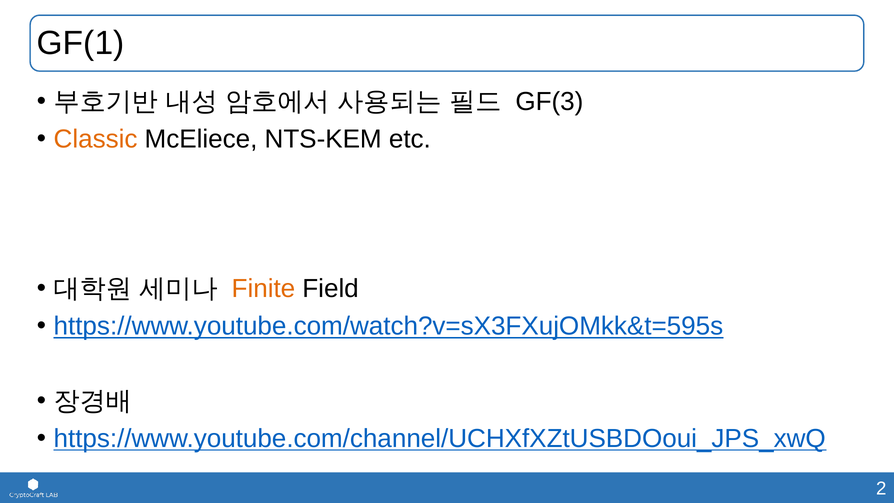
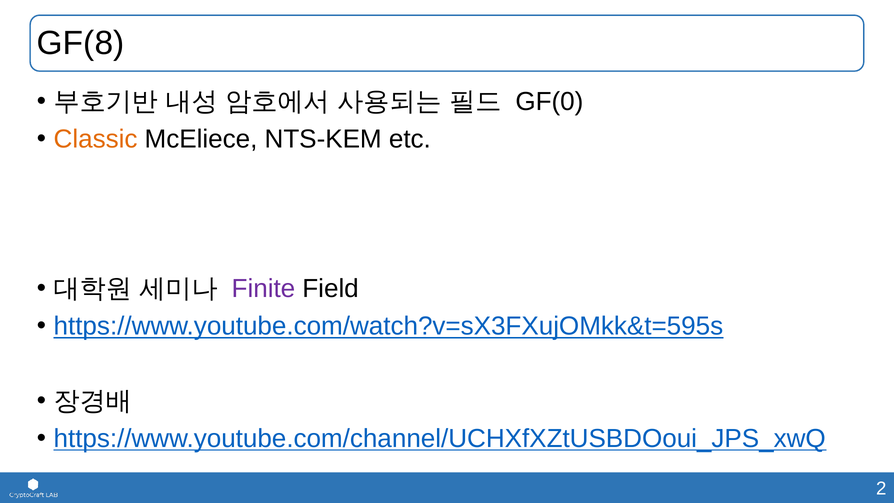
GF(1: GF(1 -> GF(8
GF(3: GF(3 -> GF(0
Finite colour: orange -> purple
